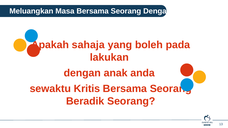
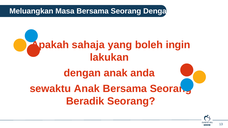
pada: pada -> ingin
sewaktu Kritis: Kritis -> Anak
